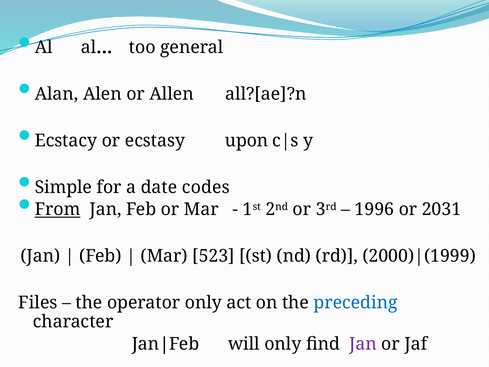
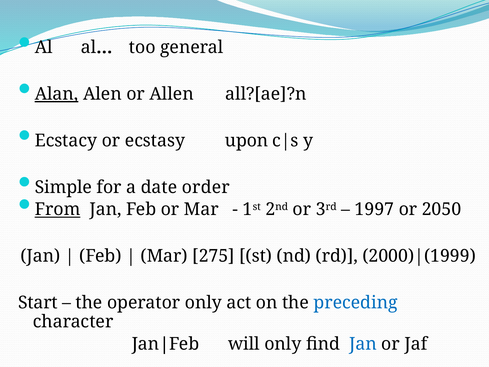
Alan underline: none -> present
codes: codes -> order
1996: 1996 -> 1997
2031: 2031 -> 2050
523: 523 -> 275
Files: Files -> Start
Jan at (363, 344) colour: purple -> blue
